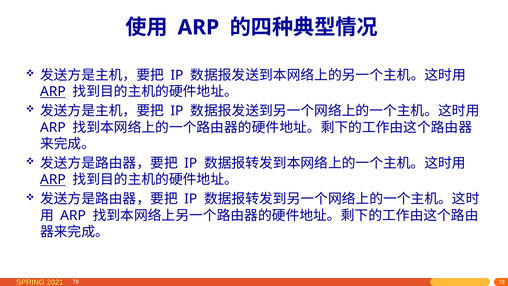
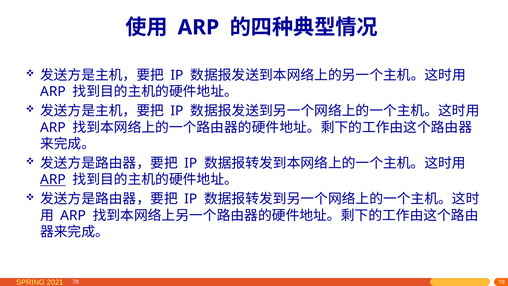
ARP at (53, 92) underline: present -> none
